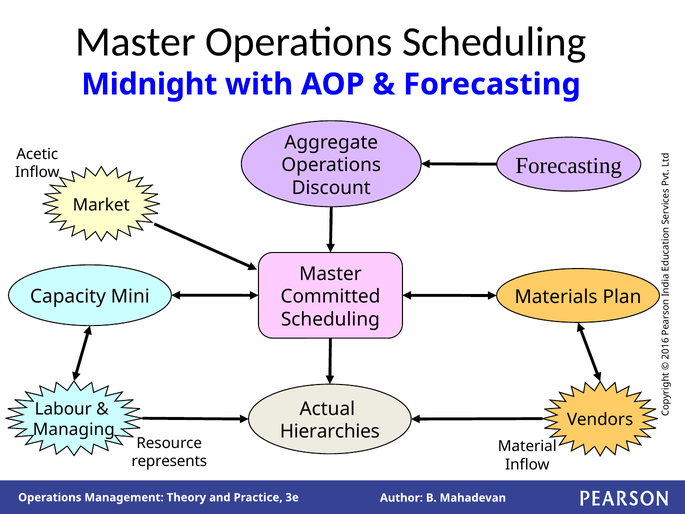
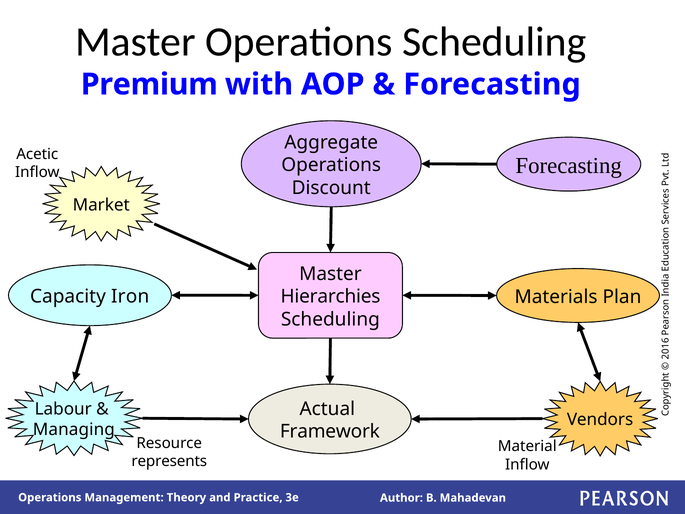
Midnight: Midnight -> Premium
Mini: Mini -> Iron
Committed: Committed -> Hierarchies
Hierarchies: Hierarchies -> Framework
